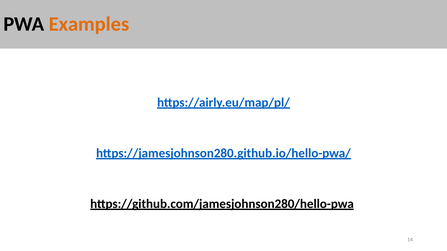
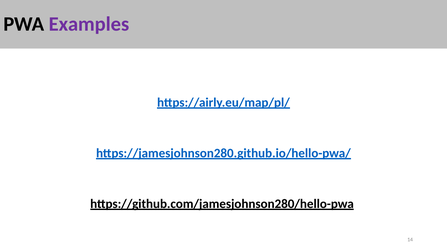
Examples colour: orange -> purple
